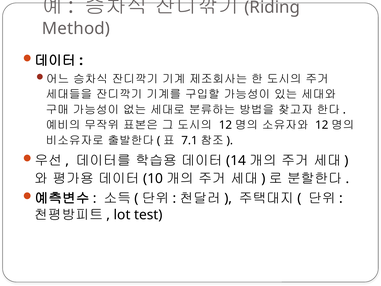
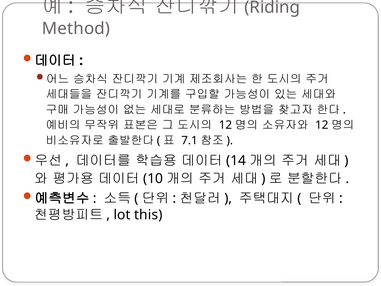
test: test -> this
